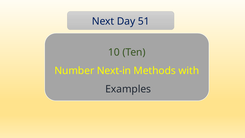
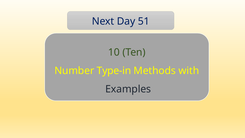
Next-in: Next-in -> Type-in
